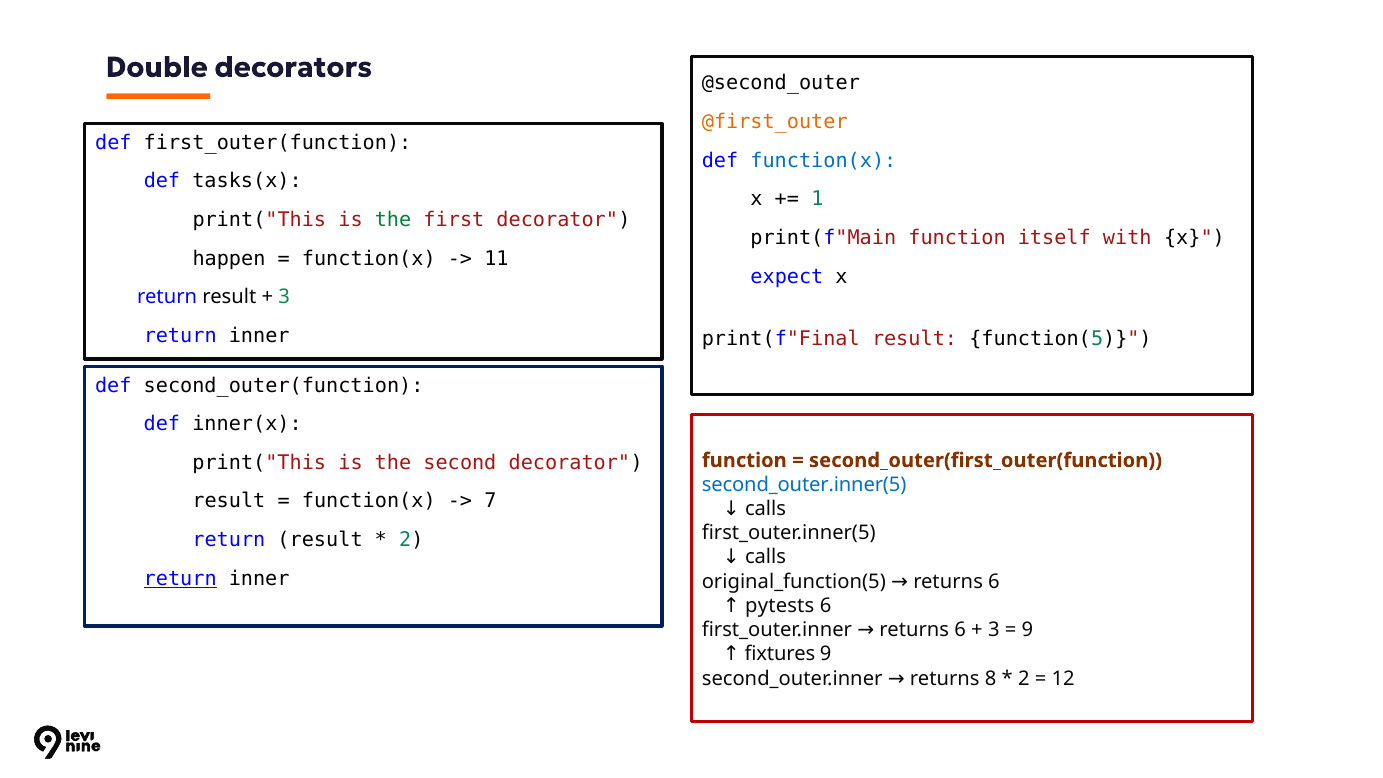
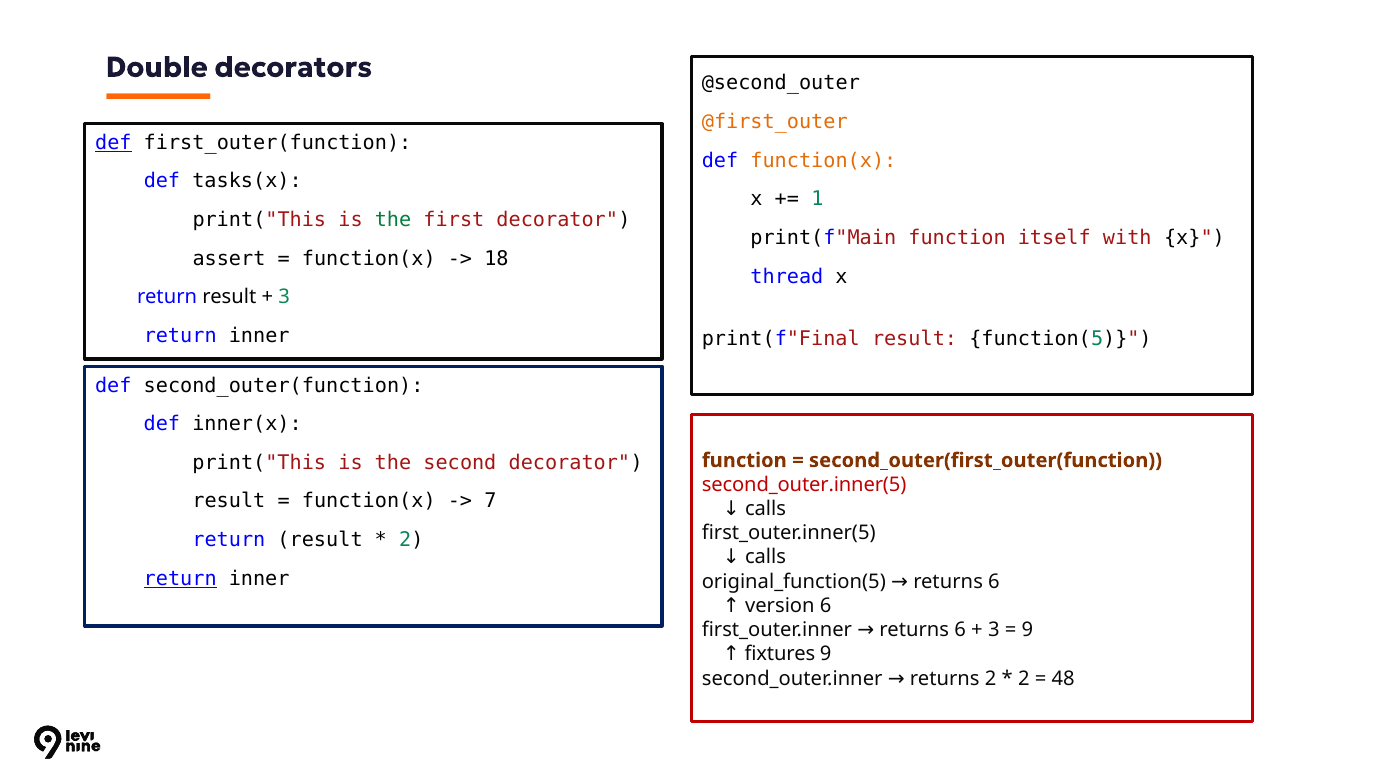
def at (113, 142) underline: none -> present
function(x at (823, 161) colour: blue -> orange
happen: happen -> assert
11: 11 -> 18
expect: expect -> thread
second_outer.inner(5 colour: blue -> red
pytests: pytests -> version
returns 8: 8 -> 2
12: 12 -> 48
